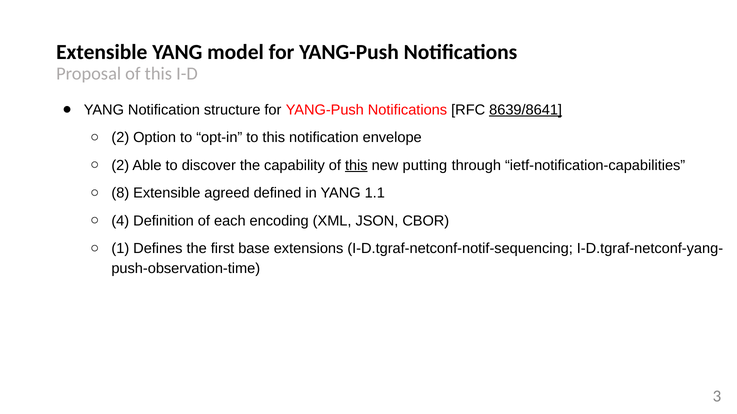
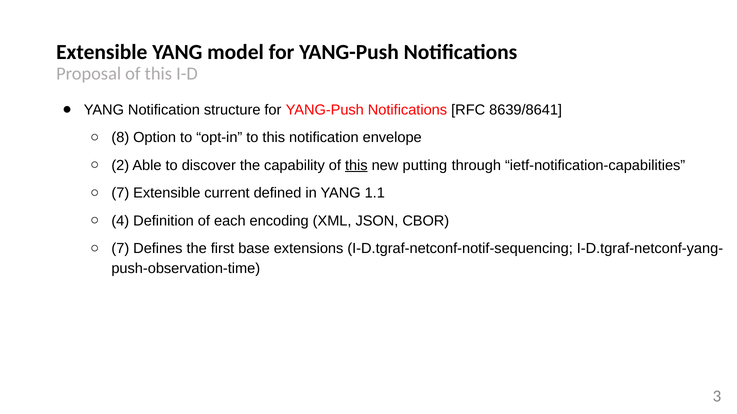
8639/8641 underline: present -> none
2 at (120, 138): 2 -> 8
8 at (120, 193): 8 -> 7
agreed: agreed -> current
1 at (120, 249): 1 -> 7
